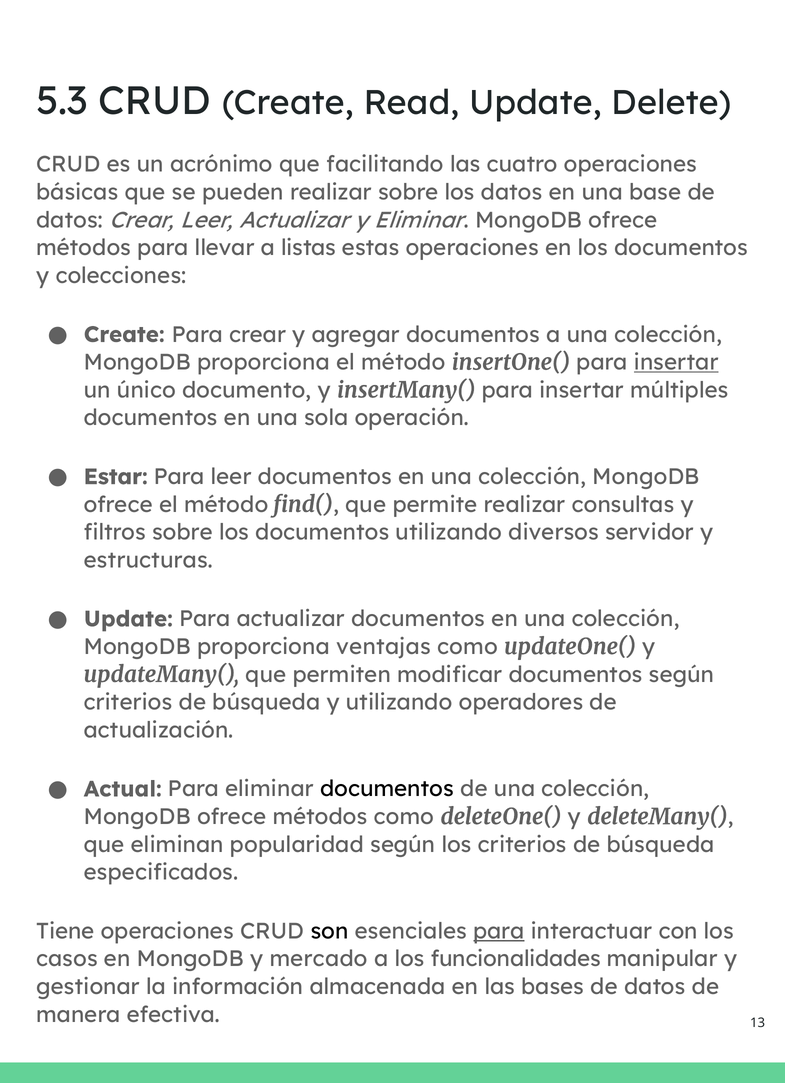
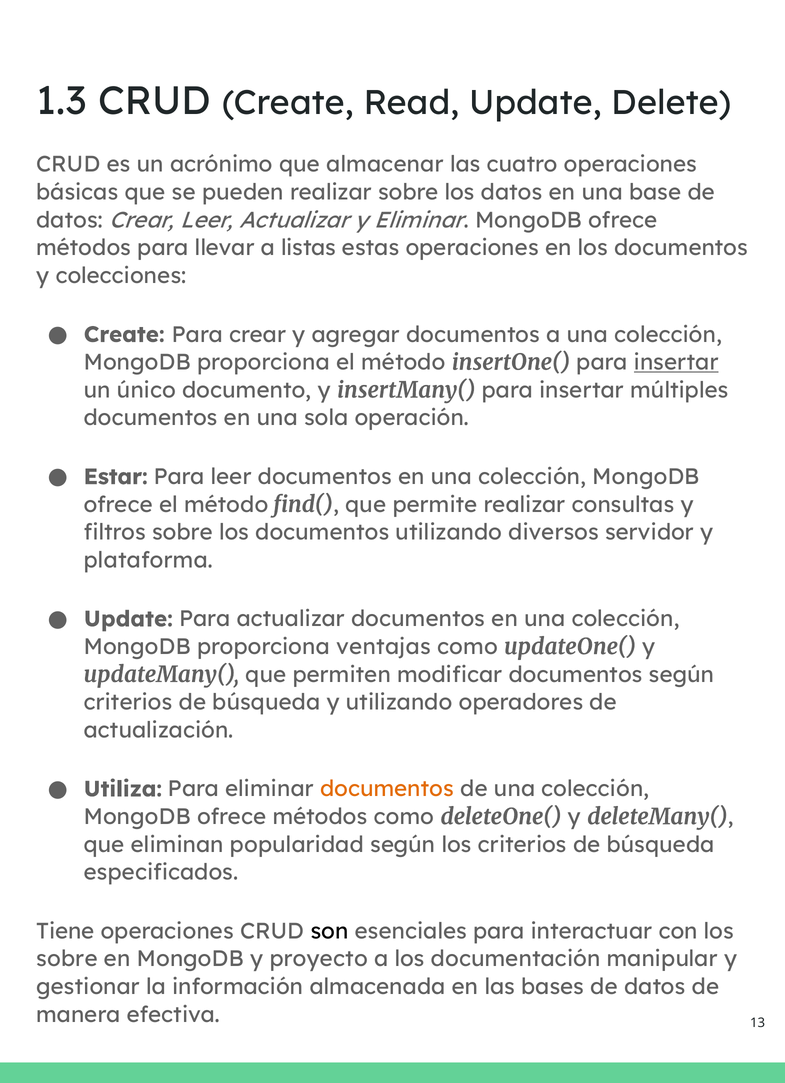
5.3: 5.3 -> 1.3
facilitando: facilitando -> almacenar
estructuras: estructuras -> plataforma
Actual: Actual -> Utiliza
documentos at (387, 790) colour: black -> orange
para at (499, 932) underline: present -> none
casos at (67, 960): casos -> sobre
mercado: mercado -> proyecto
funcionalidades: funcionalidades -> documentación
